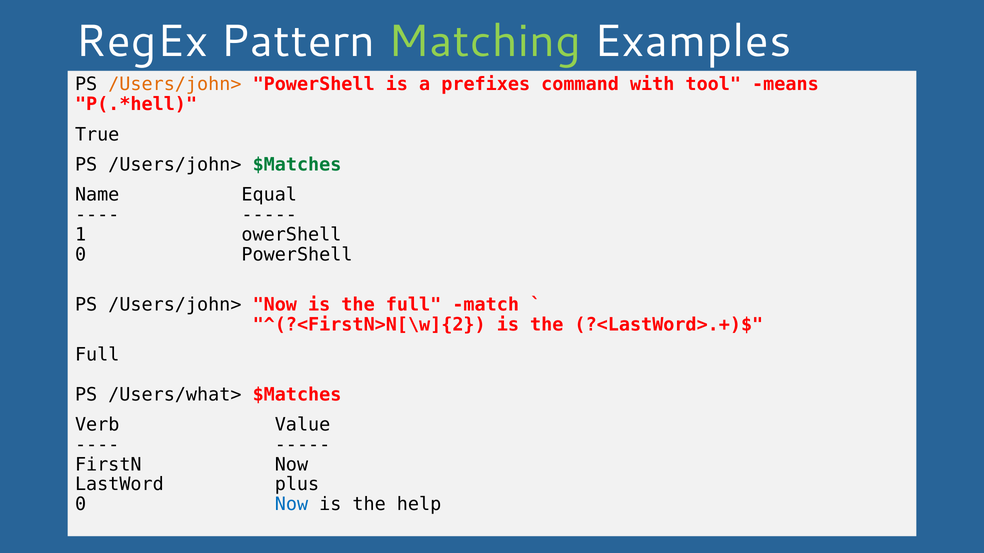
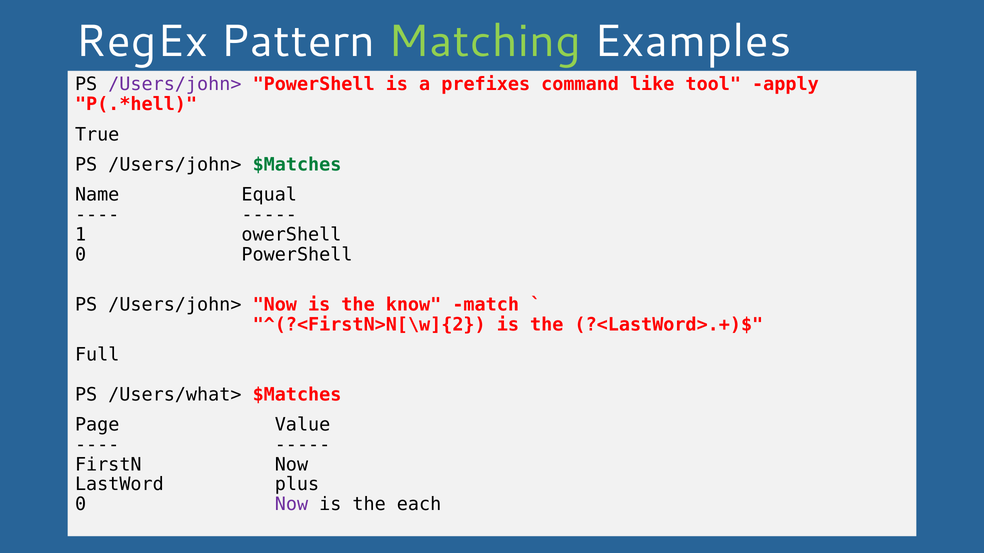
/Users/john> at (175, 84) colour: orange -> purple
with: with -> like
means: means -> apply
the full: full -> know
Verb: Verb -> Page
Now at (291, 505) colour: blue -> purple
help: help -> each
